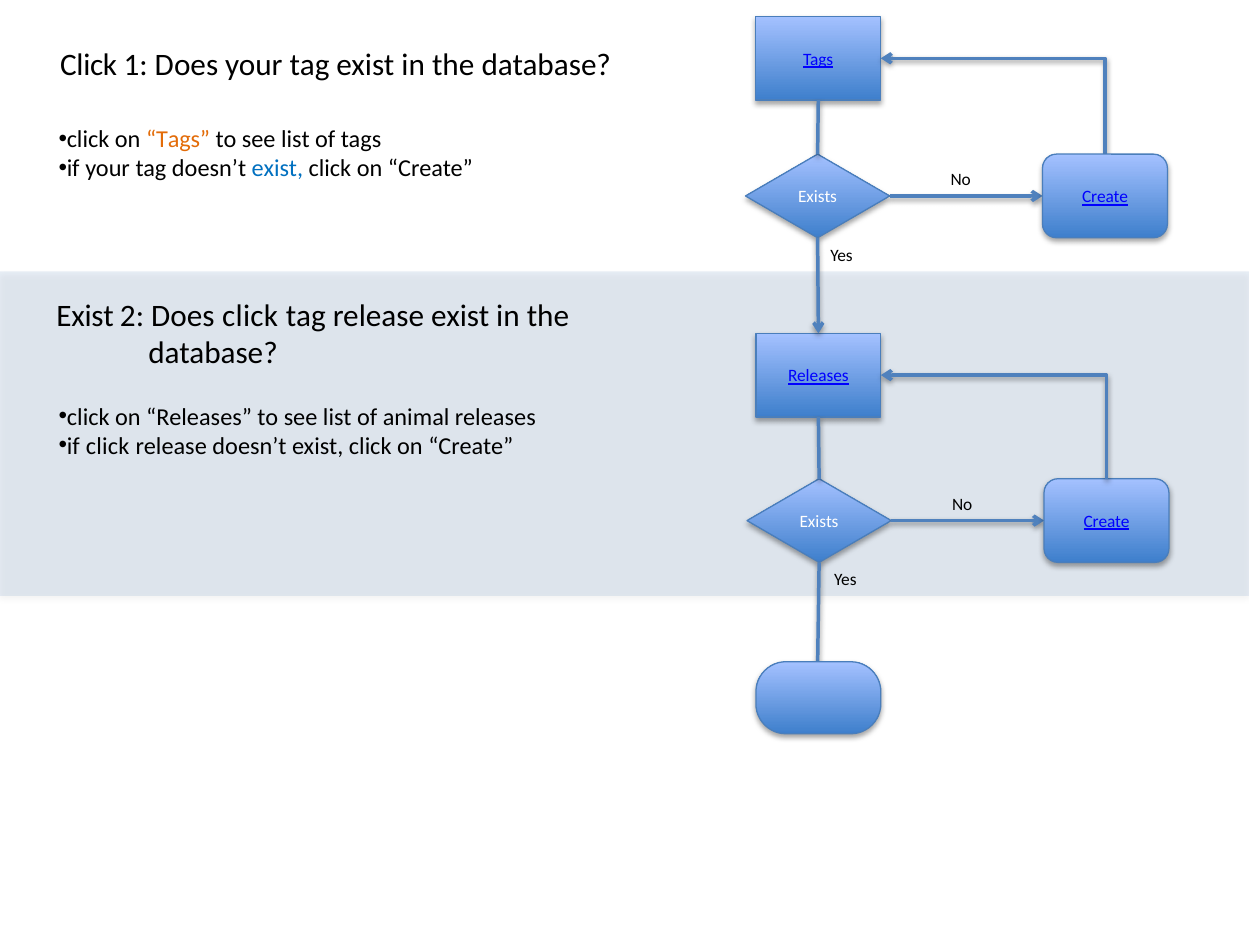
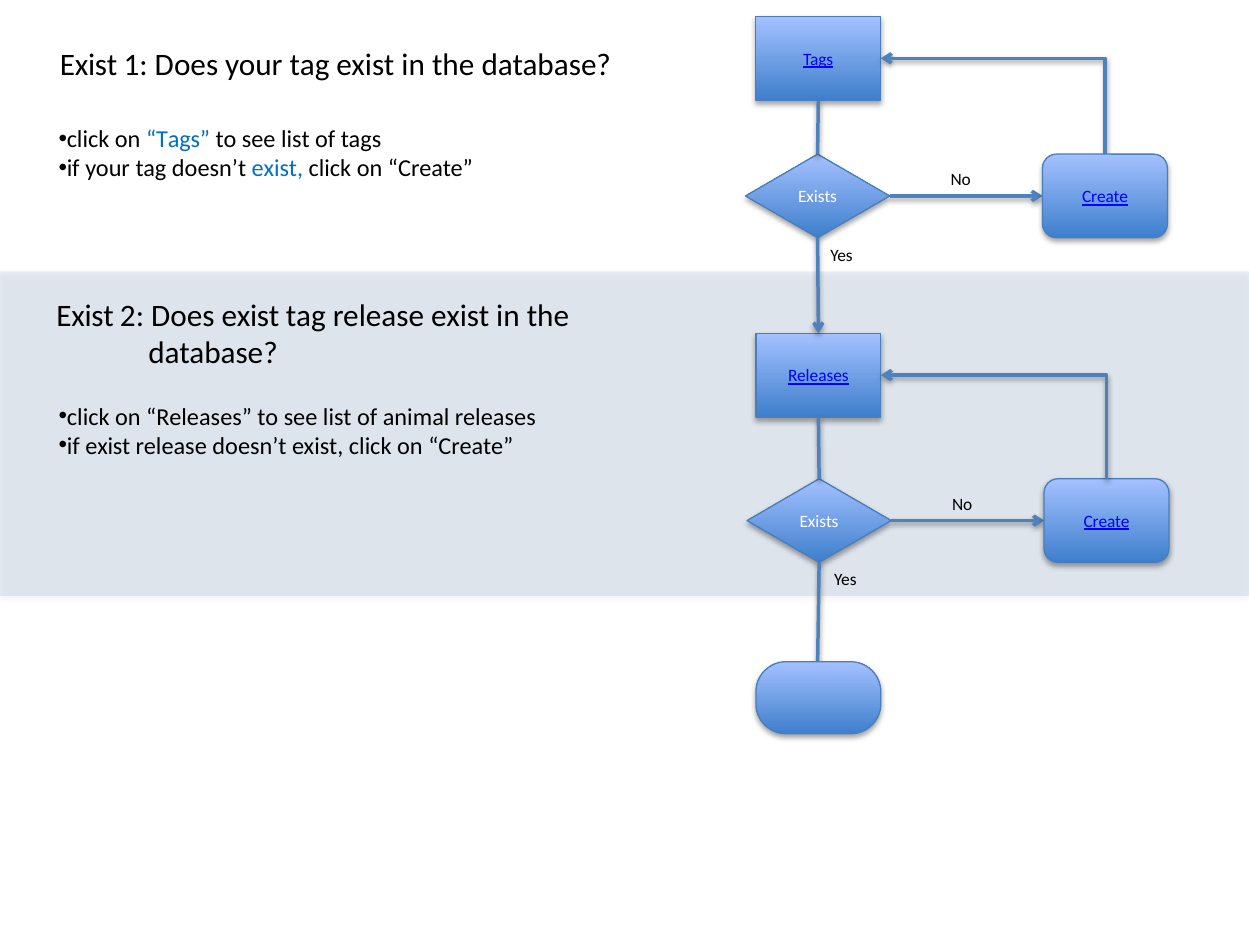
Click at (89, 65): Click -> Exist
Tags at (178, 140) colour: orange -> blue
Does click: click -> exist
if click: click -> exist
